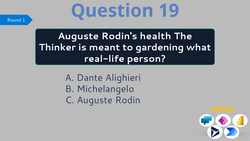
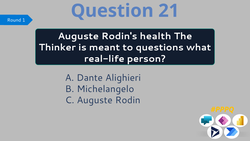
19: 19 -> 21
gardening: gardening -> questions
